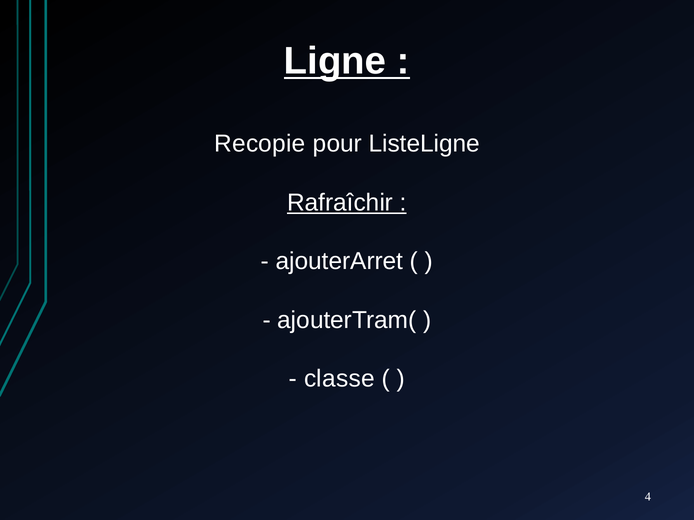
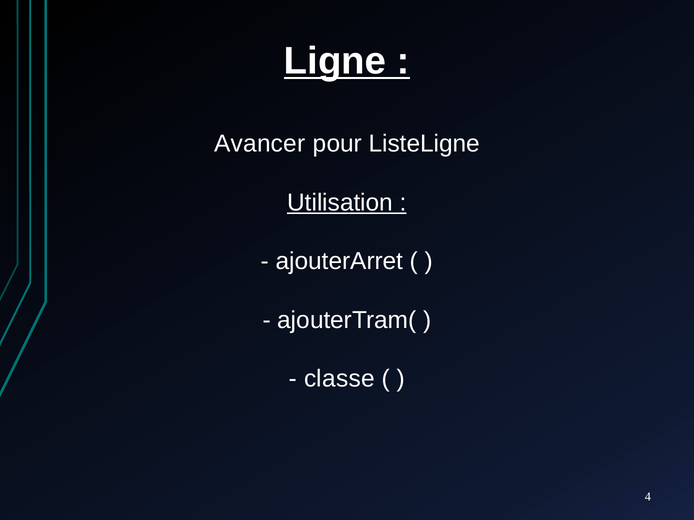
Recopie: Recopie -> Avancer
Rafraîchir: Rafraîchir -> Utilisation
